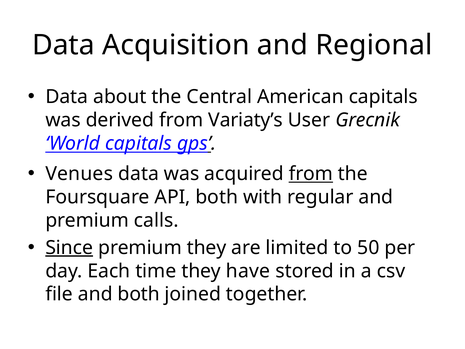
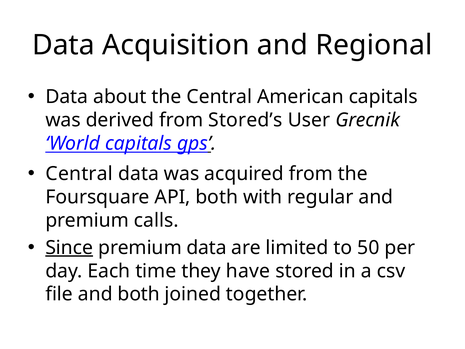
Variaty’s: Variaty’s -> Stored’s
Venues at (79, 174): Venues -> Central
from at (311, 174) underline: present -> none
premium they: they -> data
